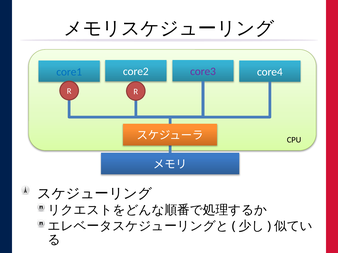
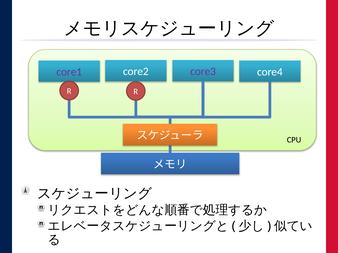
core1 colour: blue -> purple
